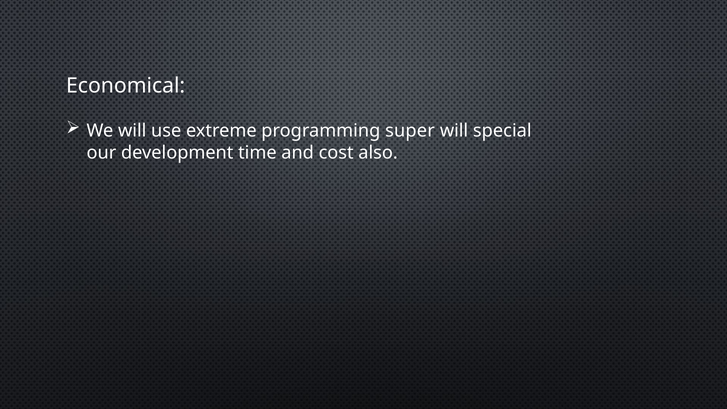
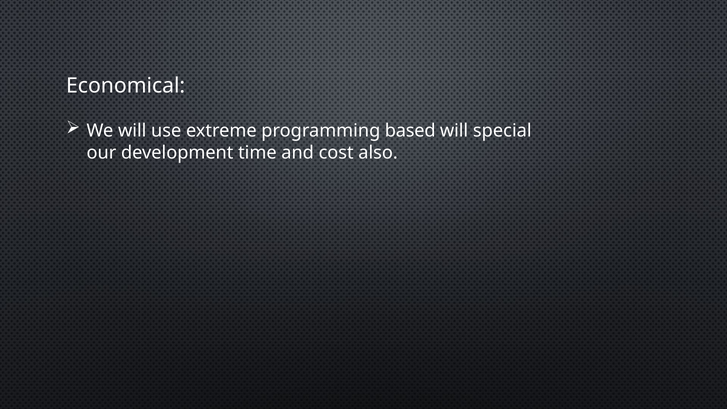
super: super -> based
